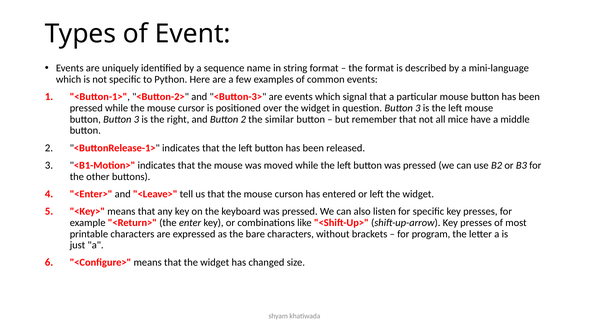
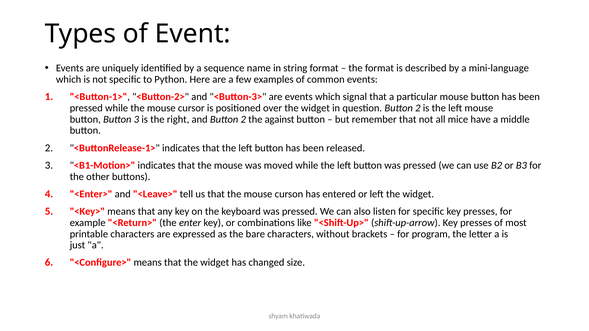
question Button 3: 3 -> 2
similar: similar -> against
